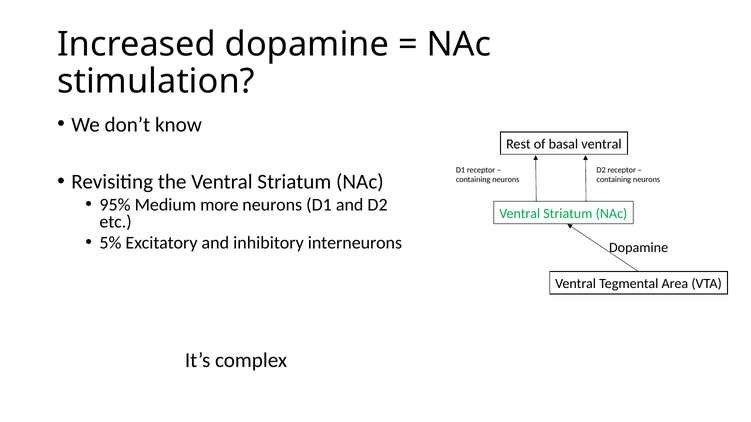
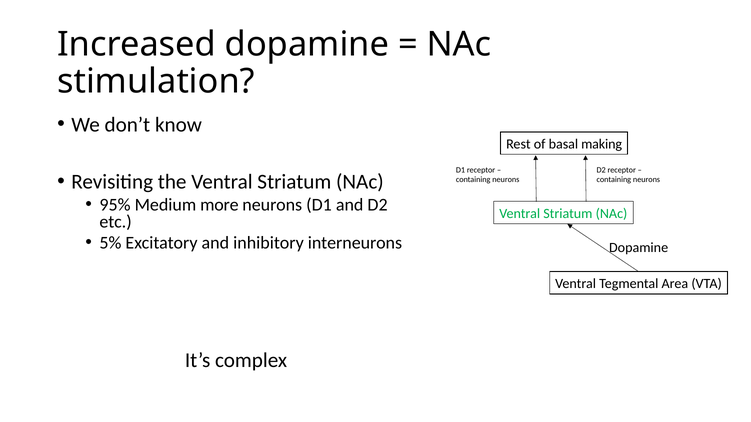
basal ventral: ventral -> making
